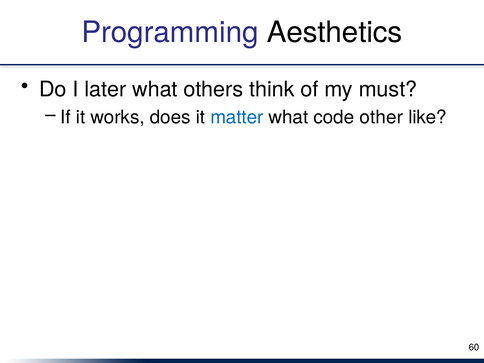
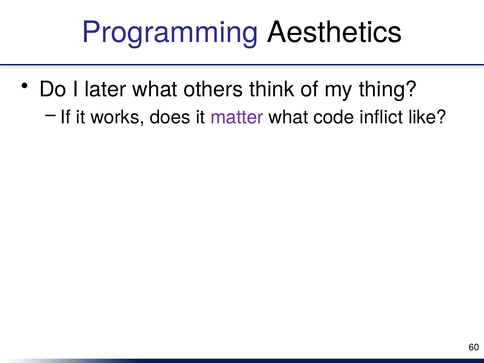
must: must -> thing
matter colour: blue -> purple
other: other -> inflict
